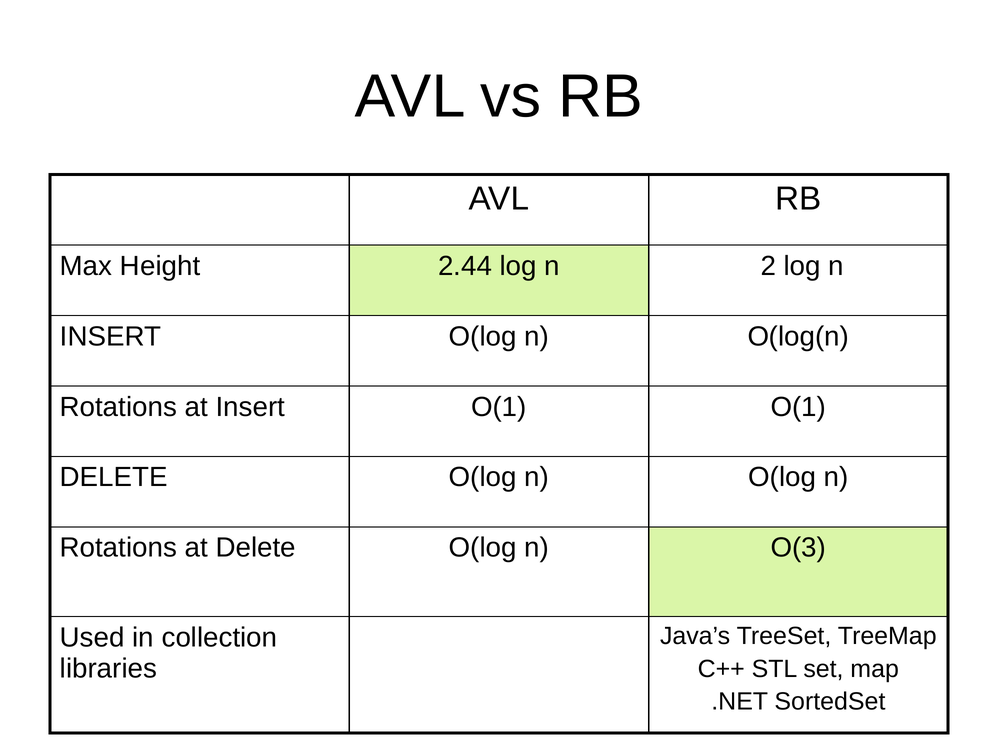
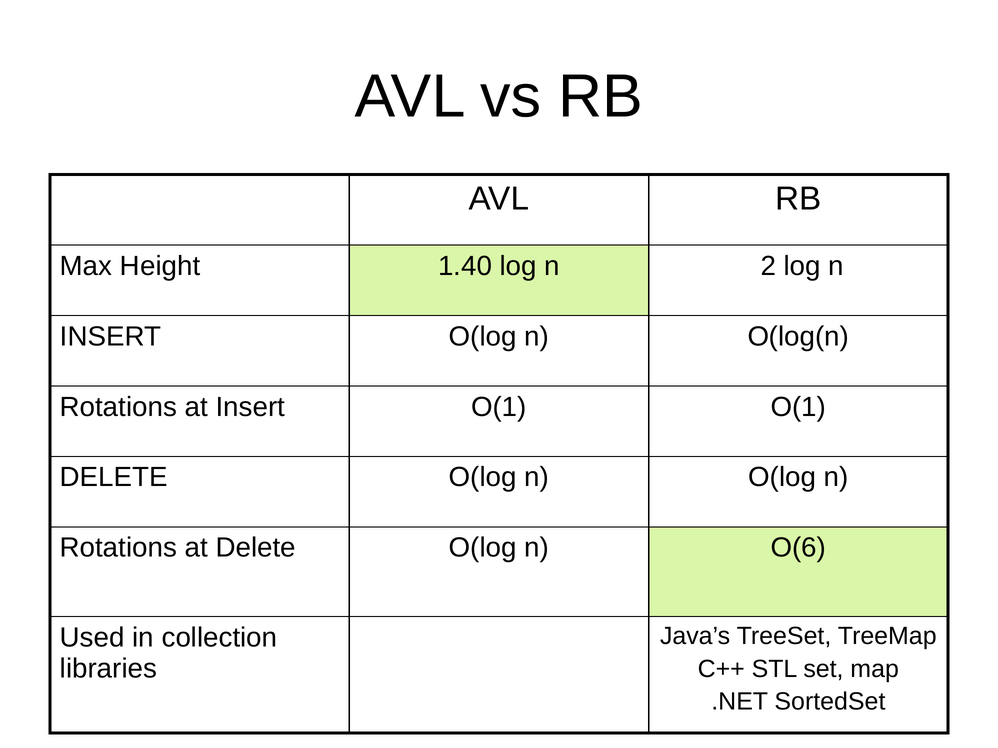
2.44: 2.44 -> 1.40
O(3: O(3 -> O(6
